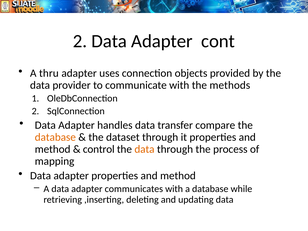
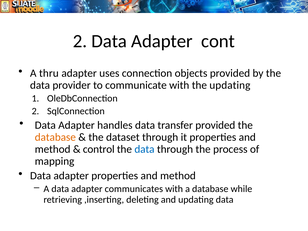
the methods: methods -> updating
transfer compare: compare -> provided
data at (144, 149) colour: orange -> blue
